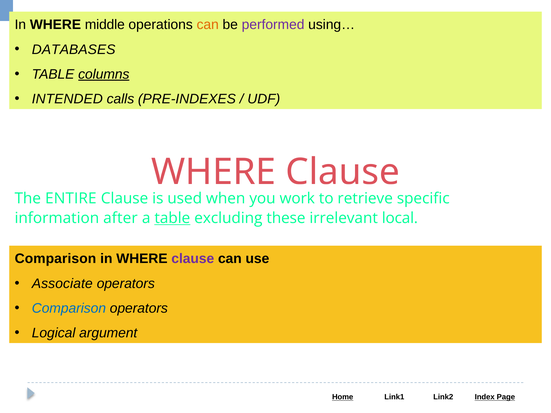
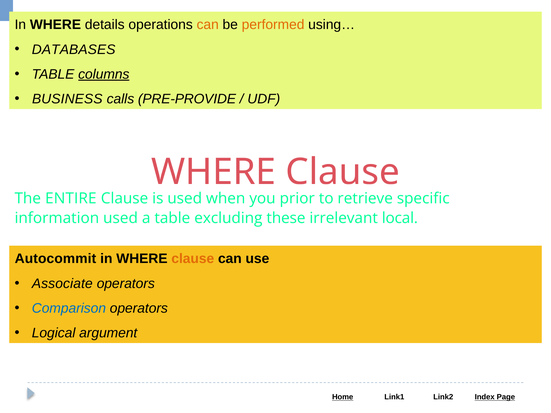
middle: middle -> details
performed colour: purple -> orange
INTENDED: INTENDED -> BUSINESS
PRE-INDEXES: PRE-INDEXES -> PRE-PROVIDE
work: work -> prior
information after: after -> used
table at (172, 218) underline: present -> none
Comparison at (55, 259): Comparison -> Autocommit
clause at (193, 259) colour: purple -> orange
